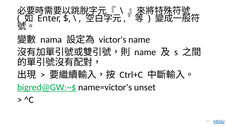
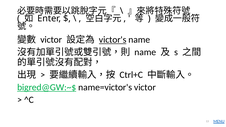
nama at (51, 40): nama -> victor
victor's underline: none -> present
name=victor's unset: unset -> victor
